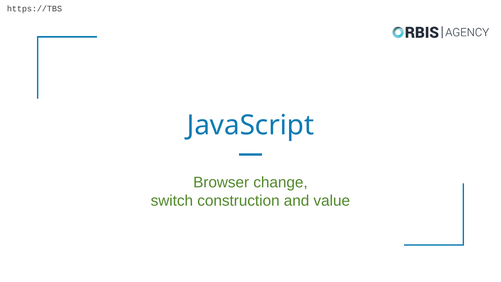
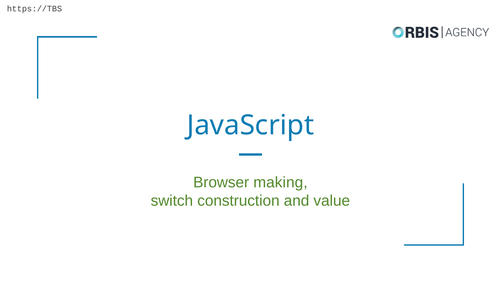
change: change -> making
